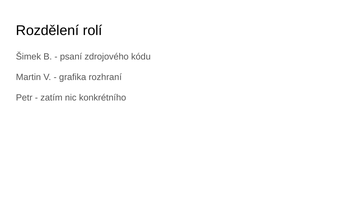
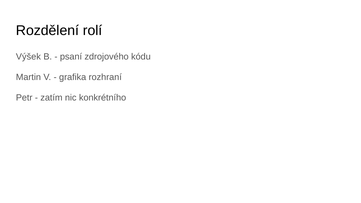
Šimek: Šimek -> Výšek
